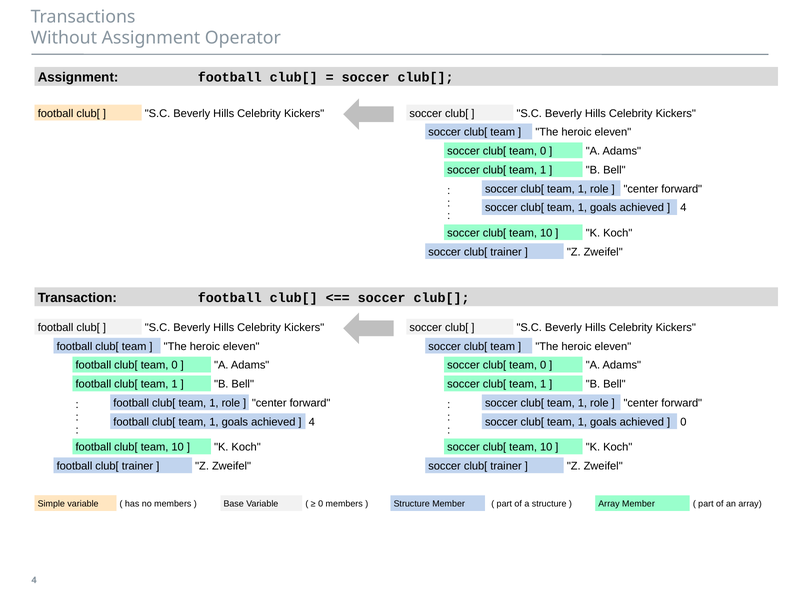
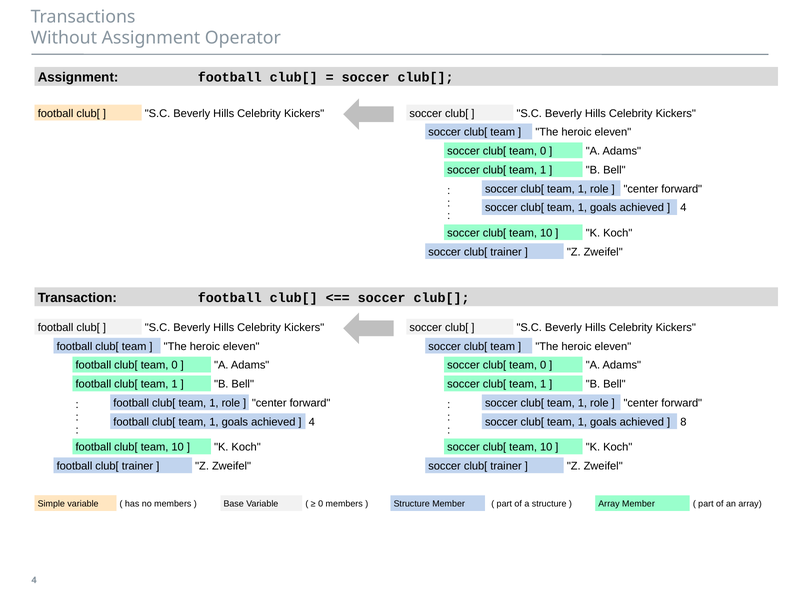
0 at (683, 422): 0 -> 8
